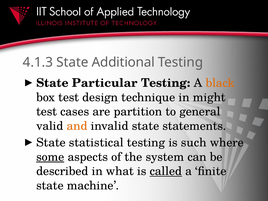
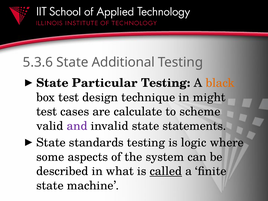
4.1.3: 4.1.3 -> 5.3.6
partition: partition -> calculate
general: general -> scheme
and colour: orange -> purple
statistical: statistical -> standards
such: such -> logic
some underline: present -> none
